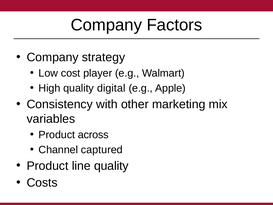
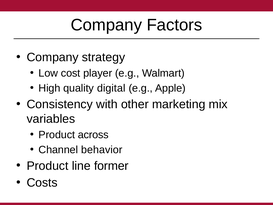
captured: captured -> behavior
line quality: quality -> former
